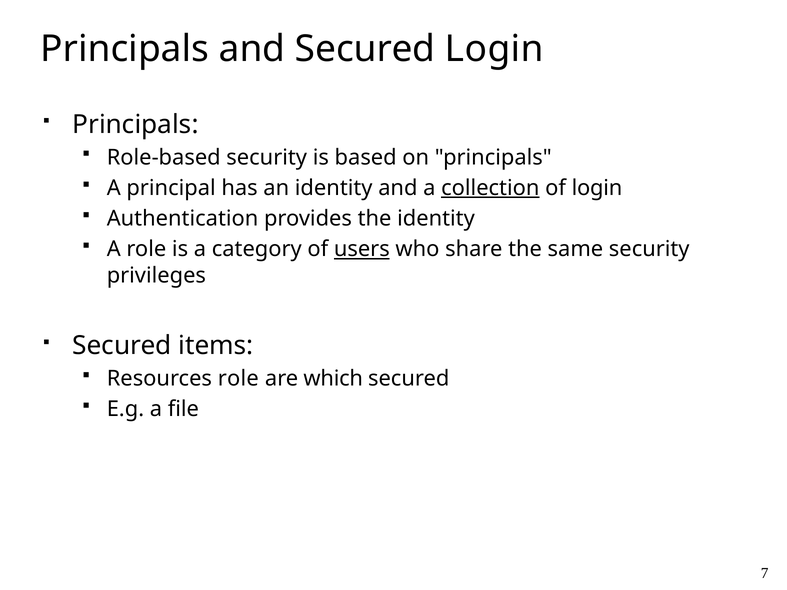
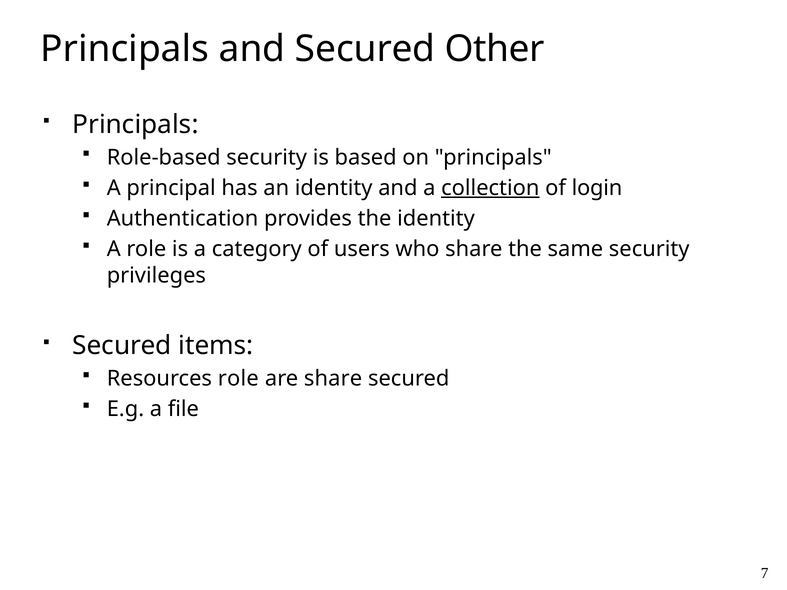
Secured Login: Login -> Other
users underline: present -> none
are which: which -> share
